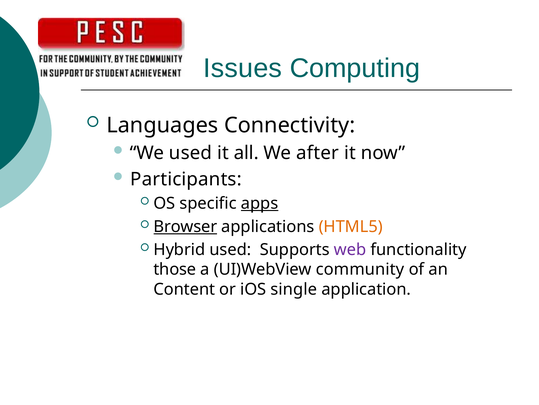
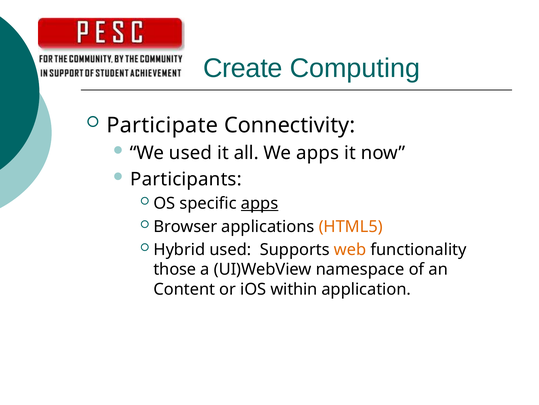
Issues: Issues -> Create
Languages: Languages -> Participate
We after: after -> apps
Browser underline: present -> none
web colour: purple -> orange
community: community -> namespace
single: single -> within
